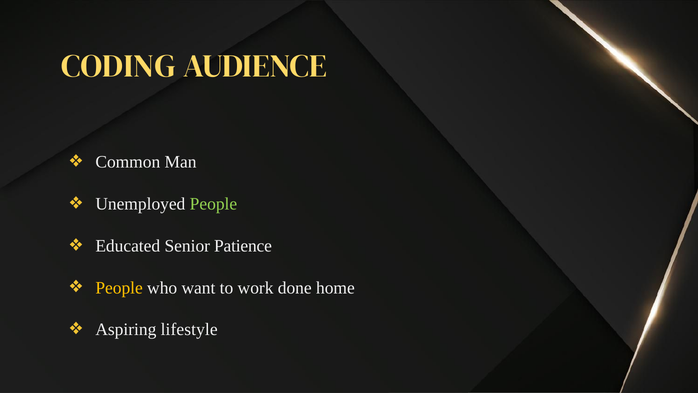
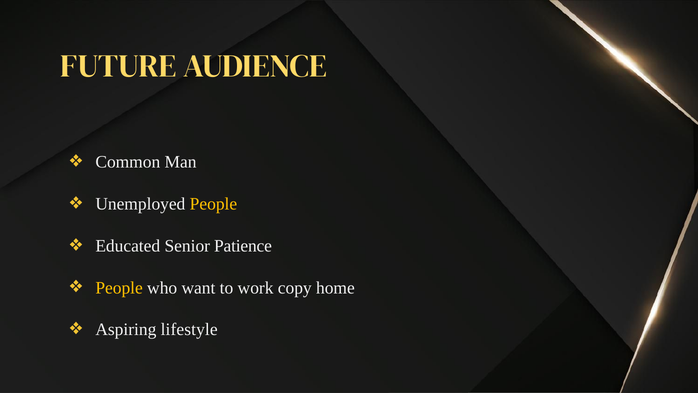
CODING: CODING -> FUTURE
People at (213, 204) colour: light green -> yellow
done: done -> copy
